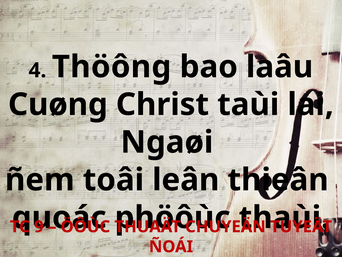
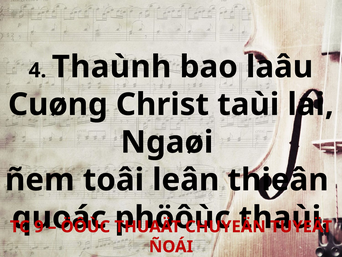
Thöông: Thöông -> Thaùnh
